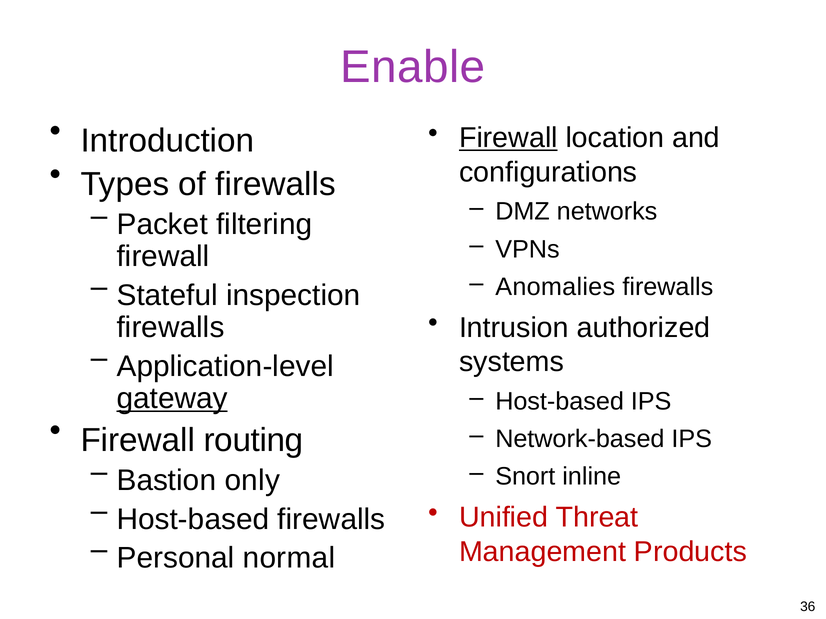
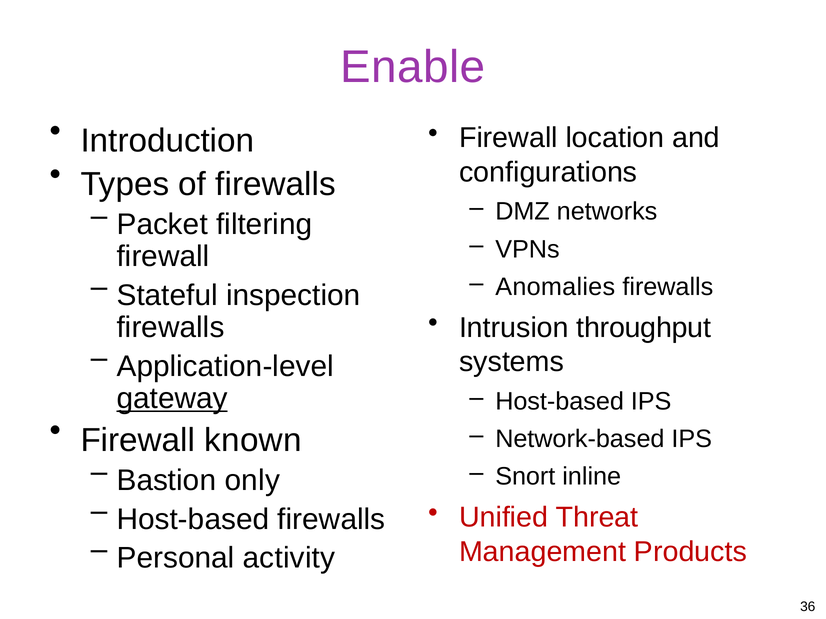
Firewall at (508, 138) underline: present -> none
authorized: authorized -> throughput
routing: routing -> known
normal: normal -> activity
